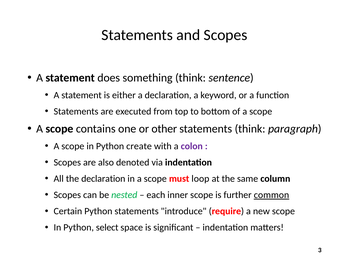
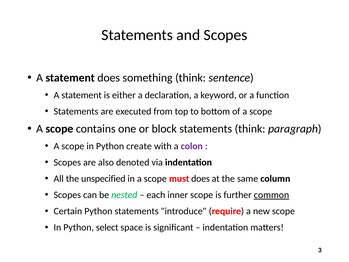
other: other -> block
the declaration: declaration -> unspecified
must loop: loop -> does
